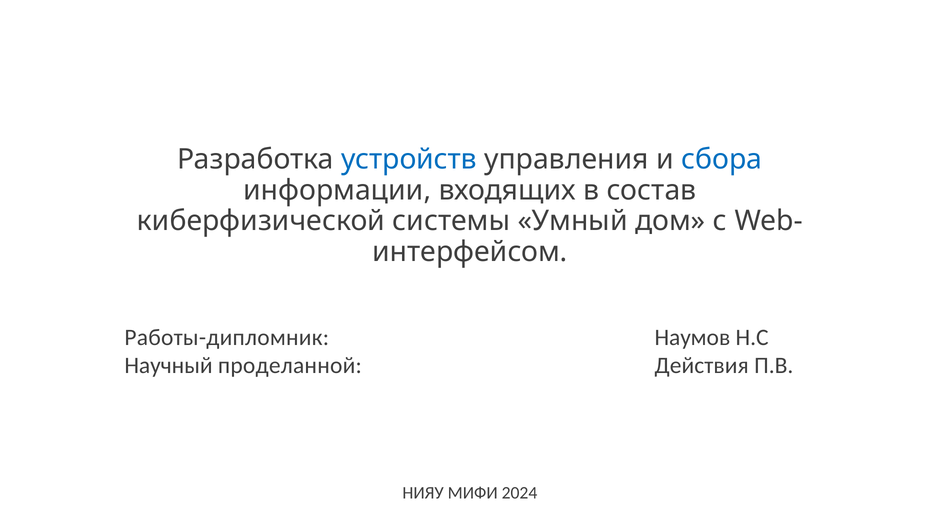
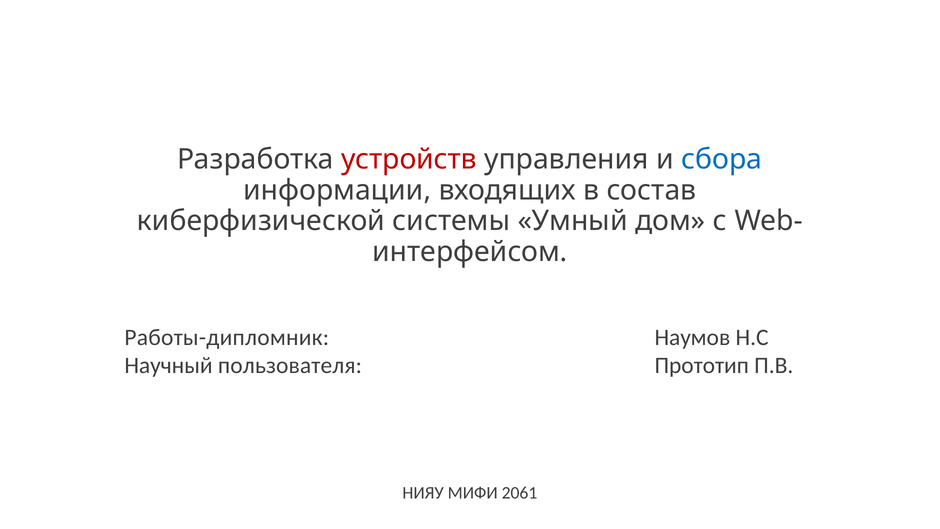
устройств colour: blue -> red
проделанной: проделанной -> пользователя
Действия: Действия -> Прототип
2024: 2024 -> 2061
